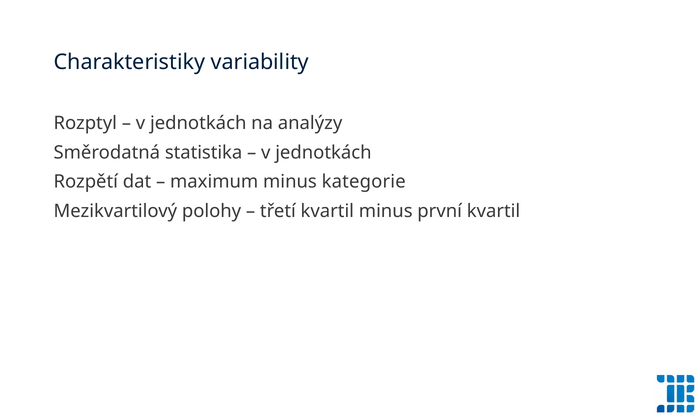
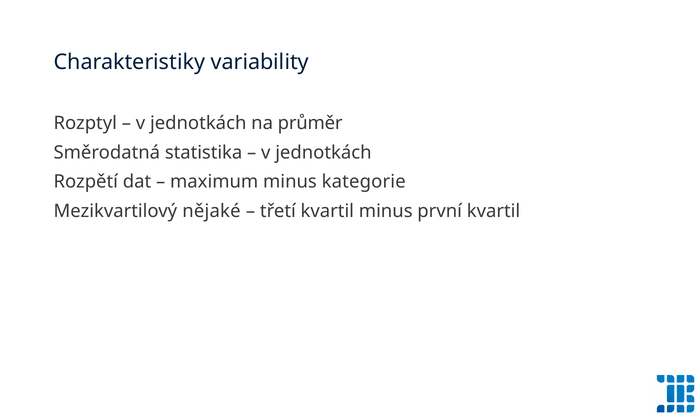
analýzy: analýzy -> průměr
polohy: polohy -> nějaké
